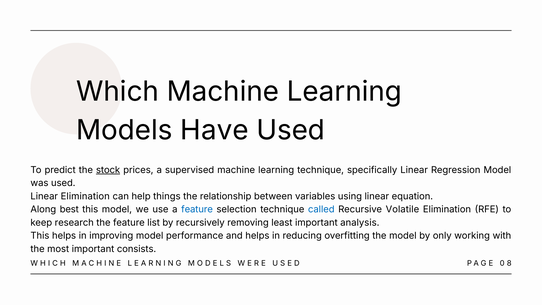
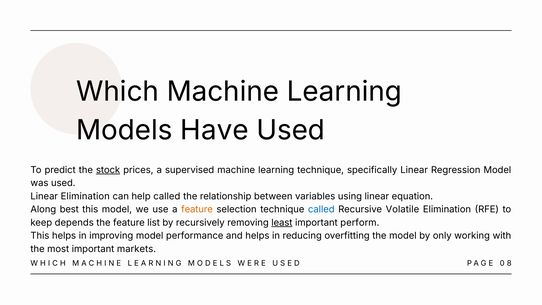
help things: things -> called
feature at (197, 209) colour: blue -> orange
research: research -> depends
least underline: none -> present
analysis: analysis -> perform
consists: consists -> markets
